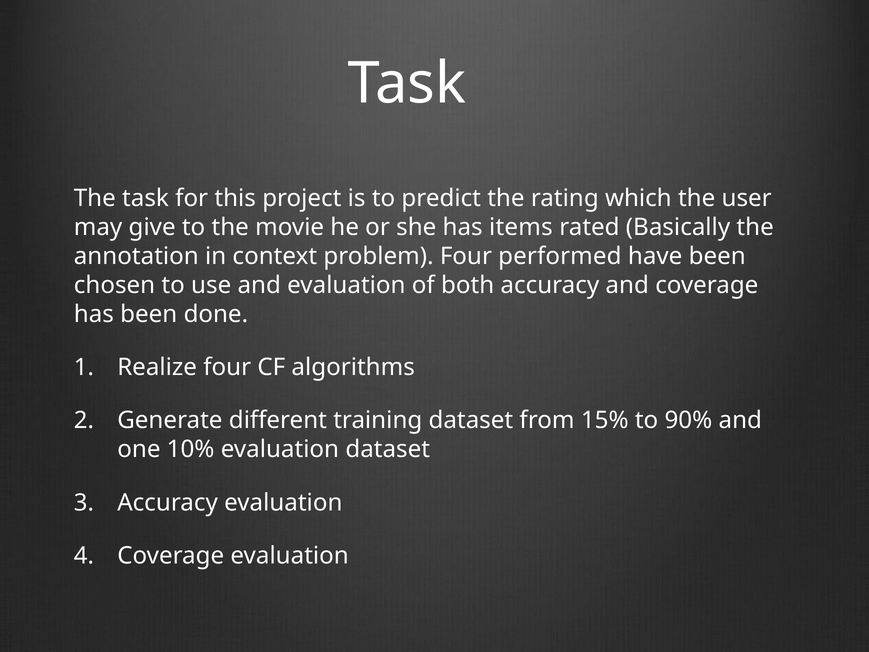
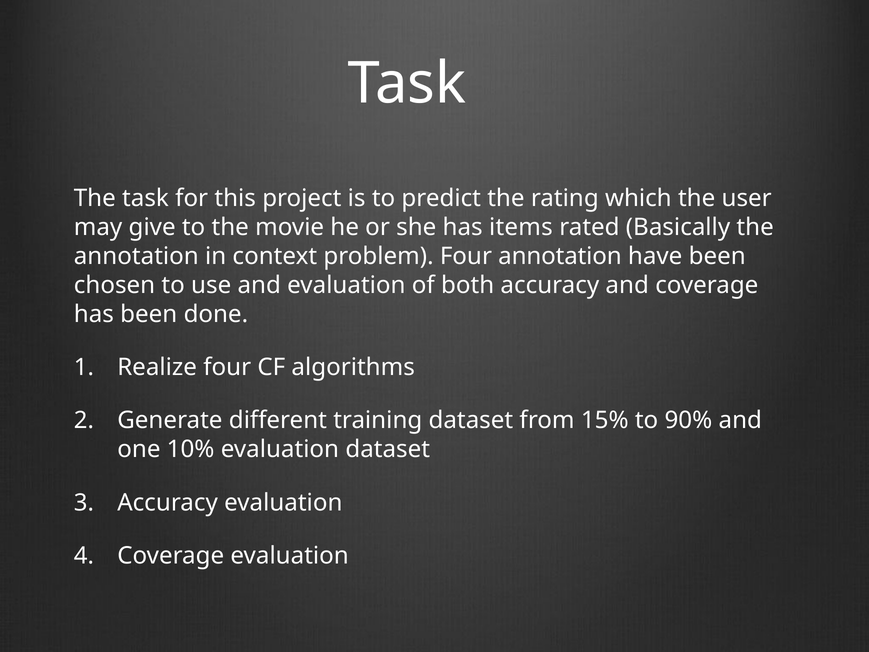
Four performed: performed -> annotation
